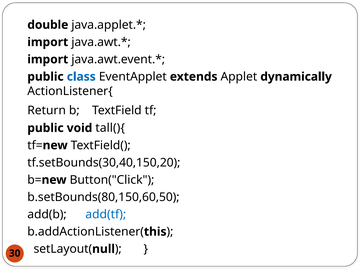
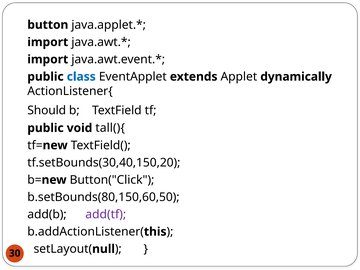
double: double -> button
Return: Return -> Should
add(tf colour: blue -> purple
